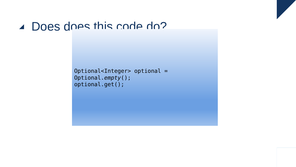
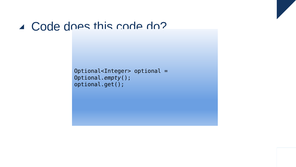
Does at (46, 26): Does -> Code
